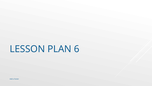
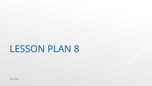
6: 6 -> 8
